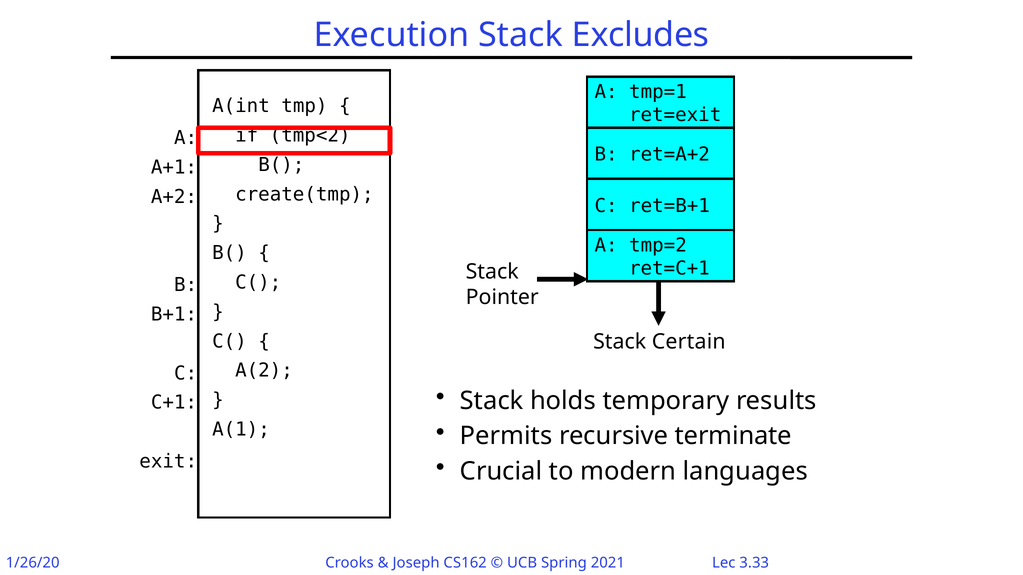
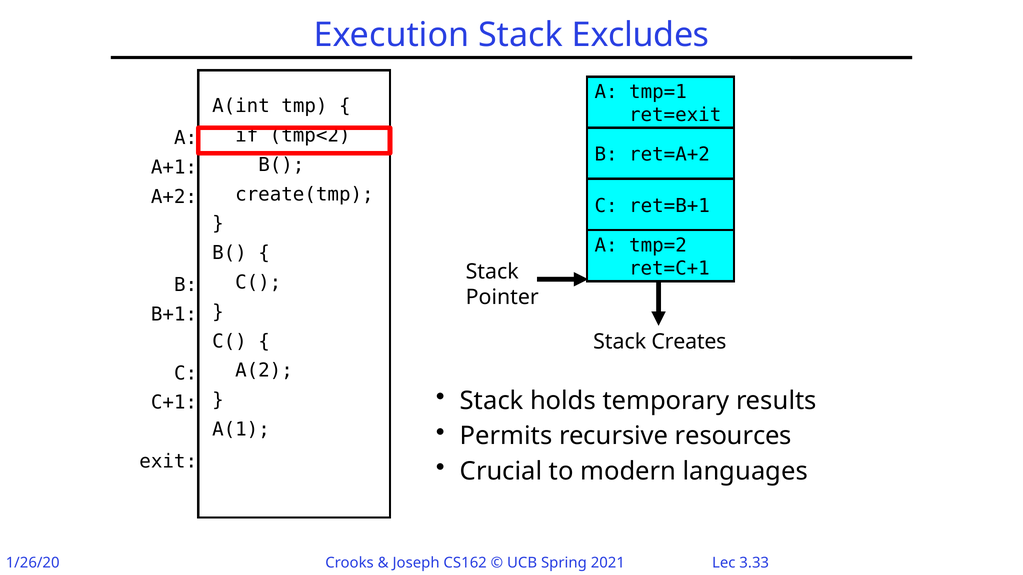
Certain: Certain -> Creates
terminate: terminate -> resources
